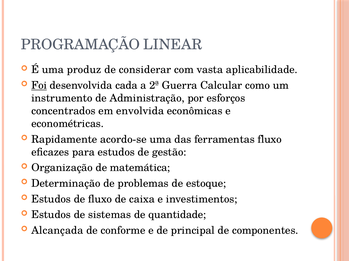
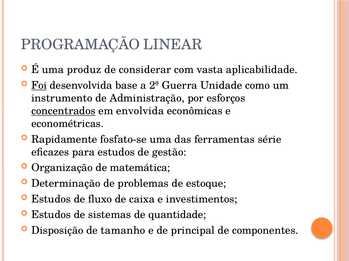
cada: cada -> base
Calcular: Calcular -> Unidade
concentrados underline: none -> present
acordo-se: acordo-se -> fosfato-se
ferramentas fluxo: fluxo -> série
Alcançada: Alcançada -> Disposição
conforme: conforme -> tamanho
